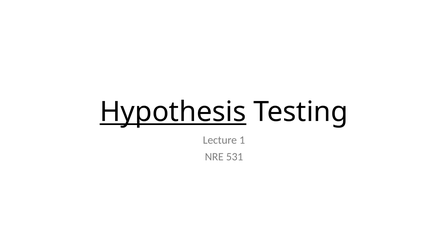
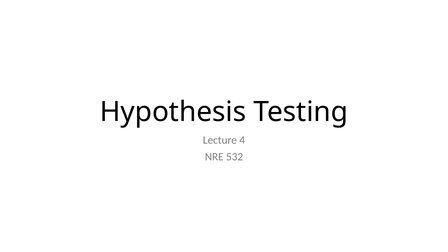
Hypothesis underline: present -> none
1: 1 -> 4
531: 531 -> 532
